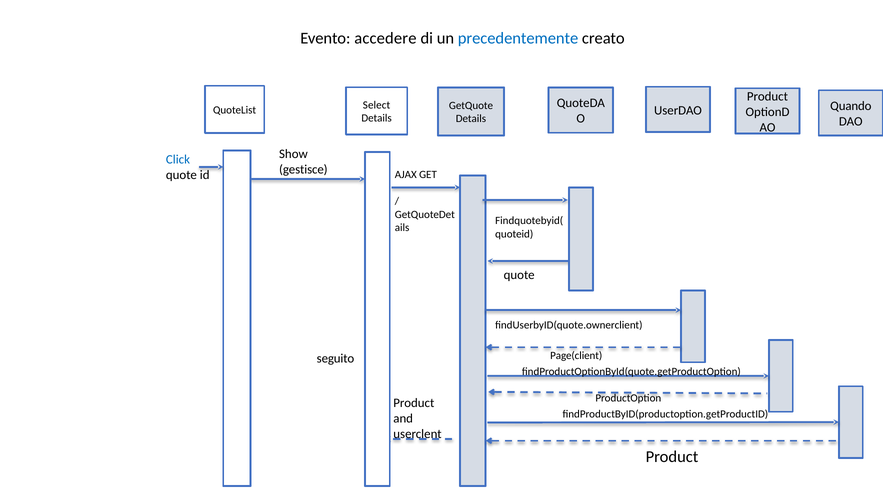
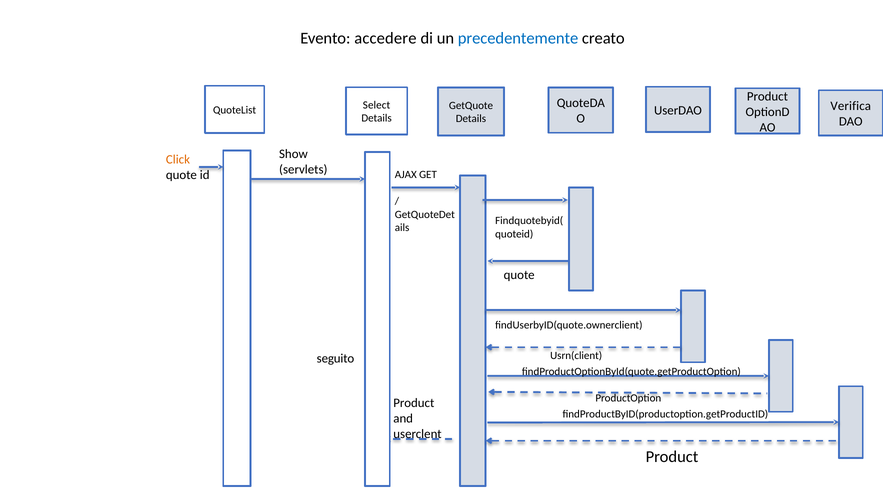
Quando: Quando -> Verifica
Click colour: blue -> orange
gestisce: gestisce -> servlets
Page(client: Page(client -> Usrn(client
